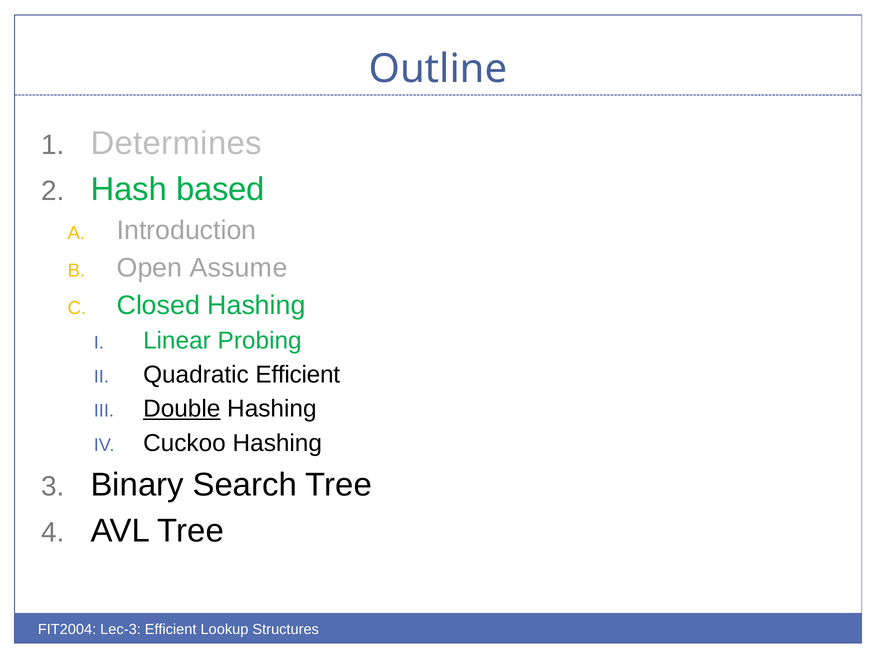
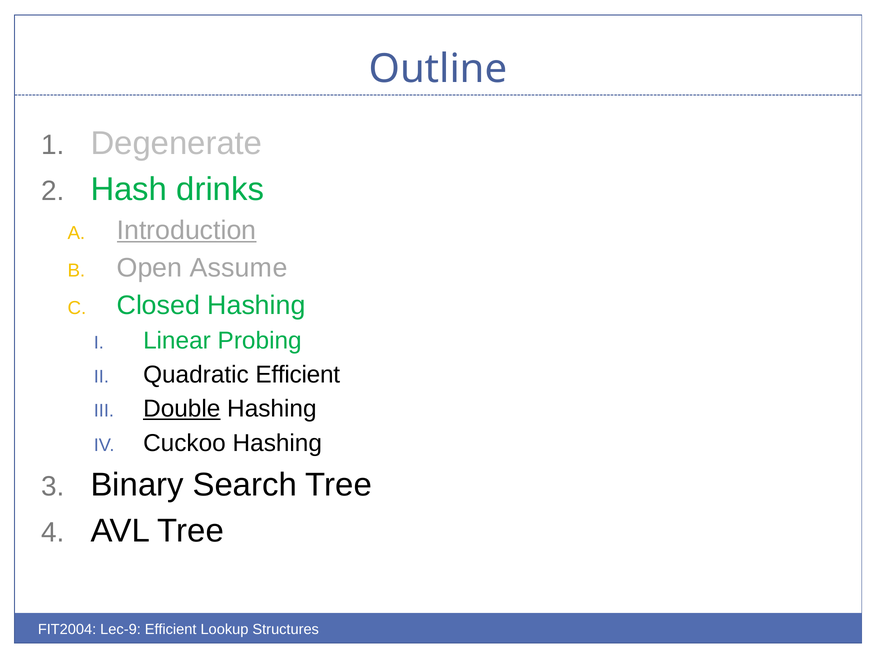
Determines: Determines -> Degenerate
based: based -> drinks
Introduction underline: none -> present
Lec-3: Lec-3 -> Lec-9
